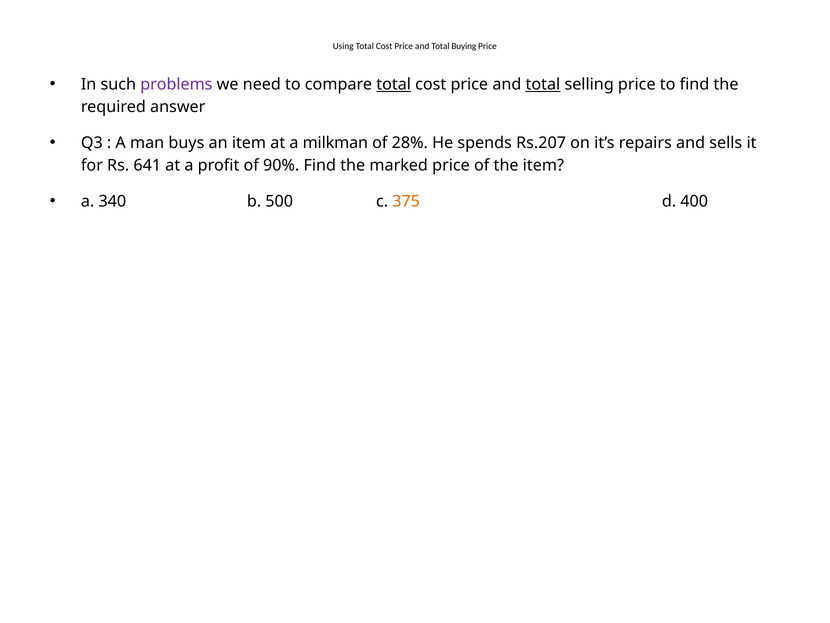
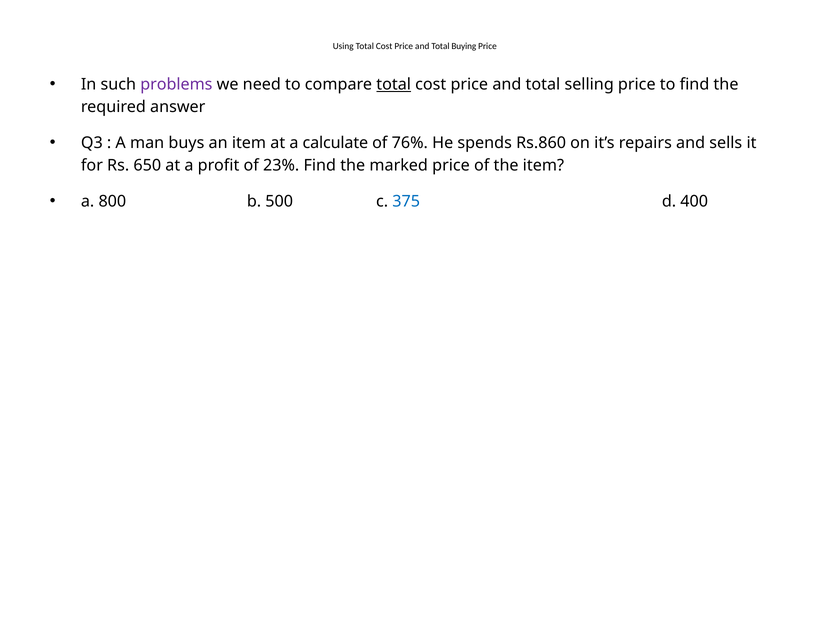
total at (543, 84) underline: present -> none
milkman: milkman -> calculate
28%: 28% -> 76%
Rs.207: Rs.207 -> Rs.860
641: 641 -> 650
90%: 90% -> 23%
340: 340 -> 800
375 colour: orange -> blue
